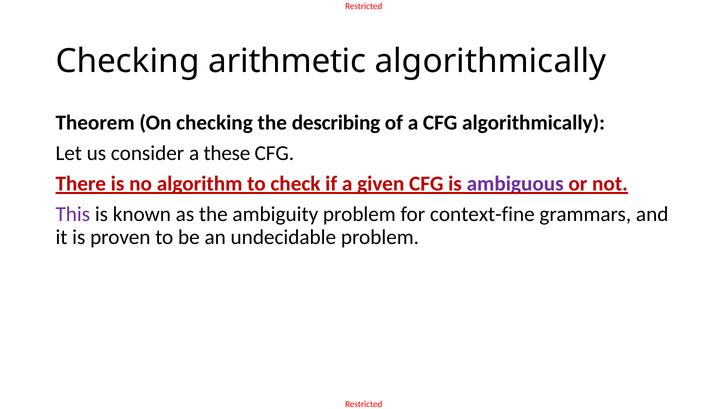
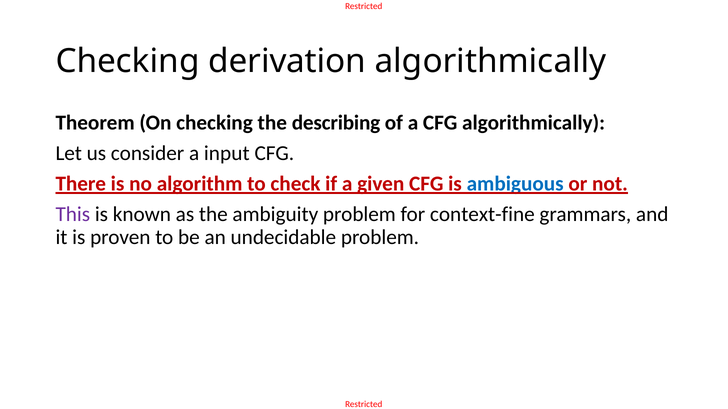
arithmetic: arithmetic -> derivation
these: these -> input
ambiguous colour: purple -> blue
